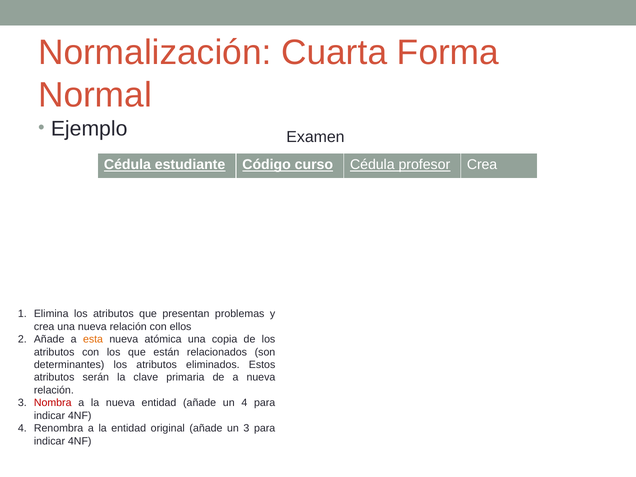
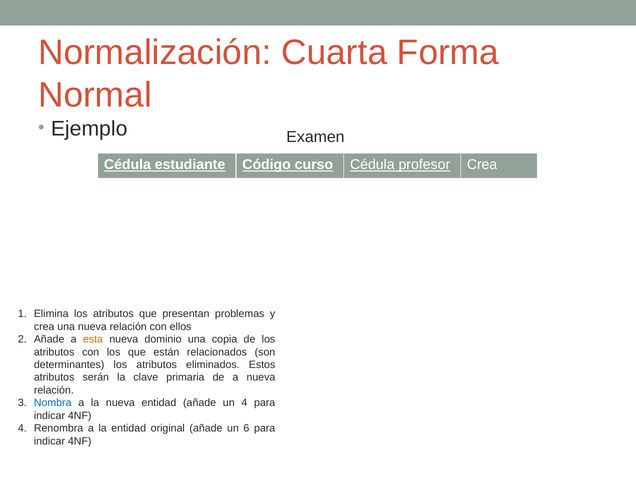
atómica: atómica -> dominio
Nombra colour: red -> blue
un 3: 3 -> 6
